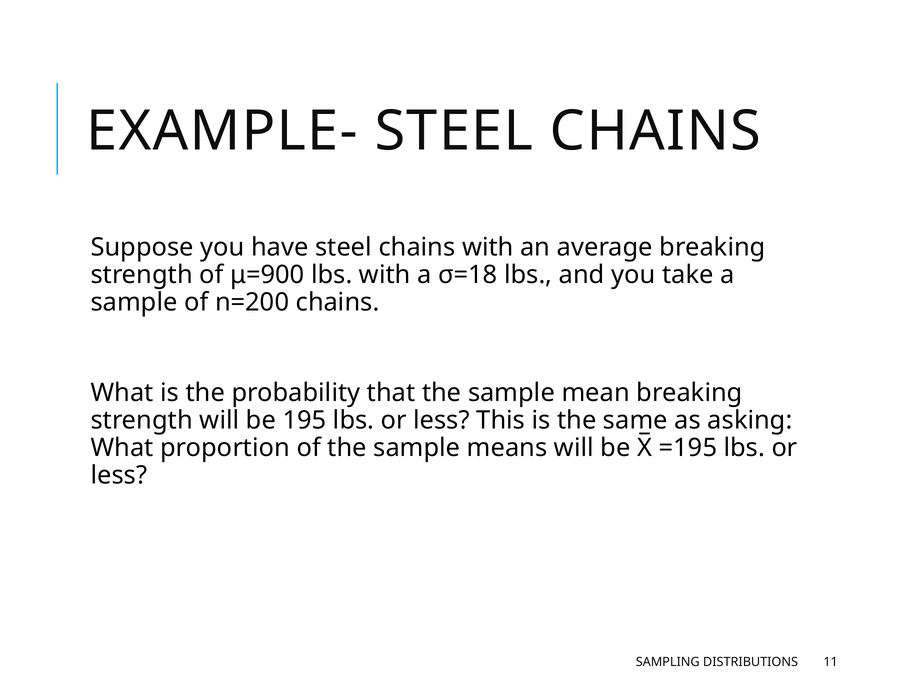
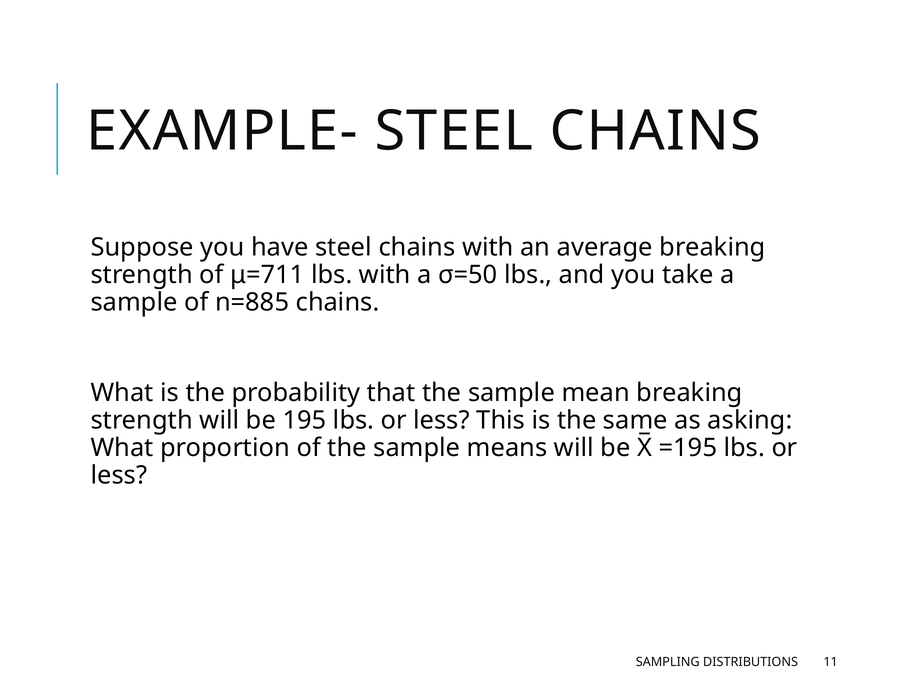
μ=900: μ=900 -> μ=711
σ=18: σ=18 -> σ=50
n=200: n=200 -> n=885
